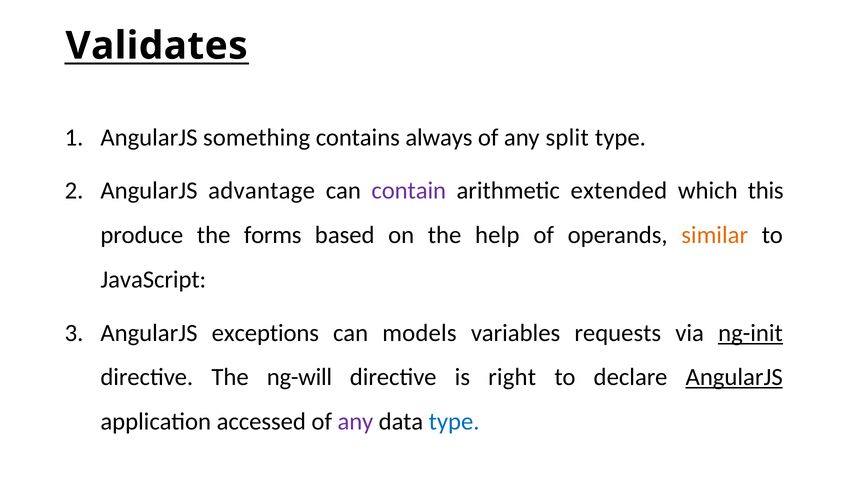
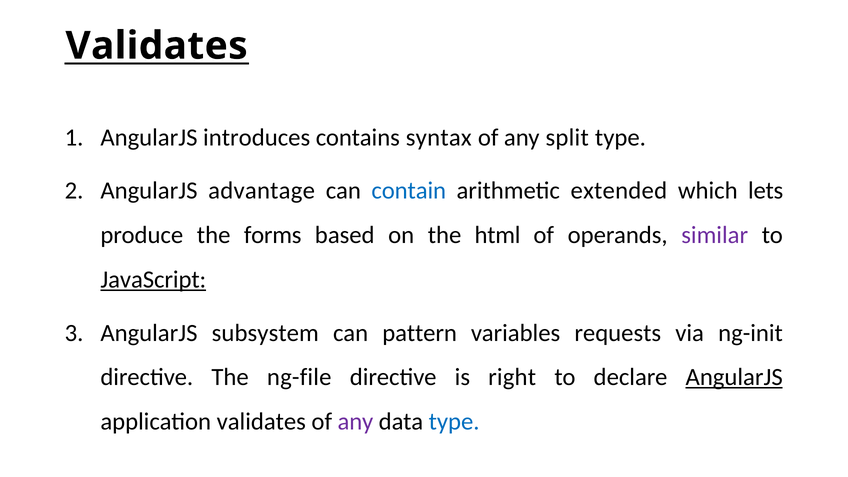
something: something -> introduces
always: always -> syntax
contain colour: purple -> blue
this: this -> lets
help: help -> html
similar colour: orange -> purple
JavaScript underline: none -> present
exceptions: exceptions -> subsystem
models: models -> pattern
ng-init underline: present -> none
ng-will: ng-will -> ng-file
application accessed: accessed -> validates
